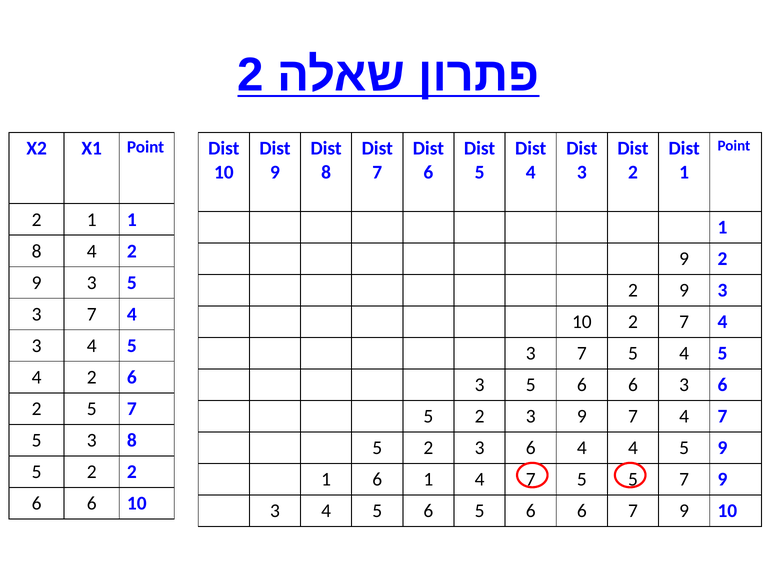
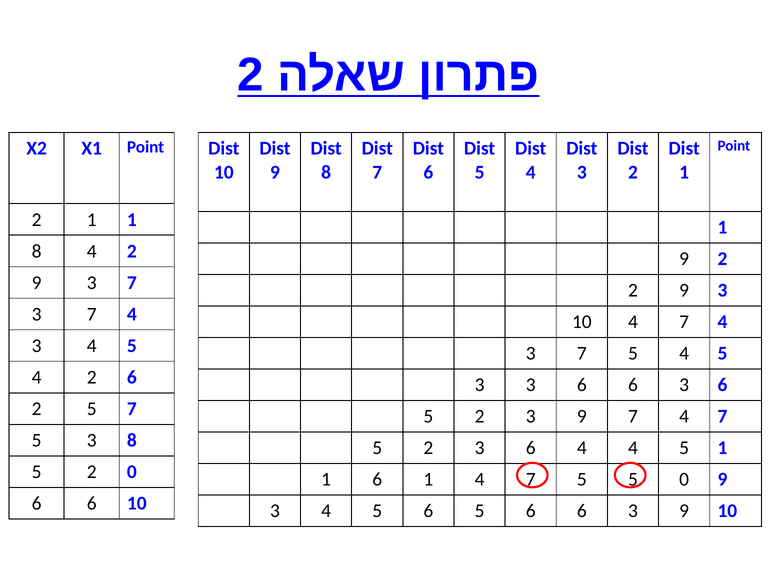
9 3 5: 5 -> 7
10 2: 2 -> 4
5 at (531, 385): 5 -> 3
5 9: 9 -> 1
5 2 2: 2 -> 0
5 5 7: 7 -> 0
5 6 6 7: 7 -> 3
